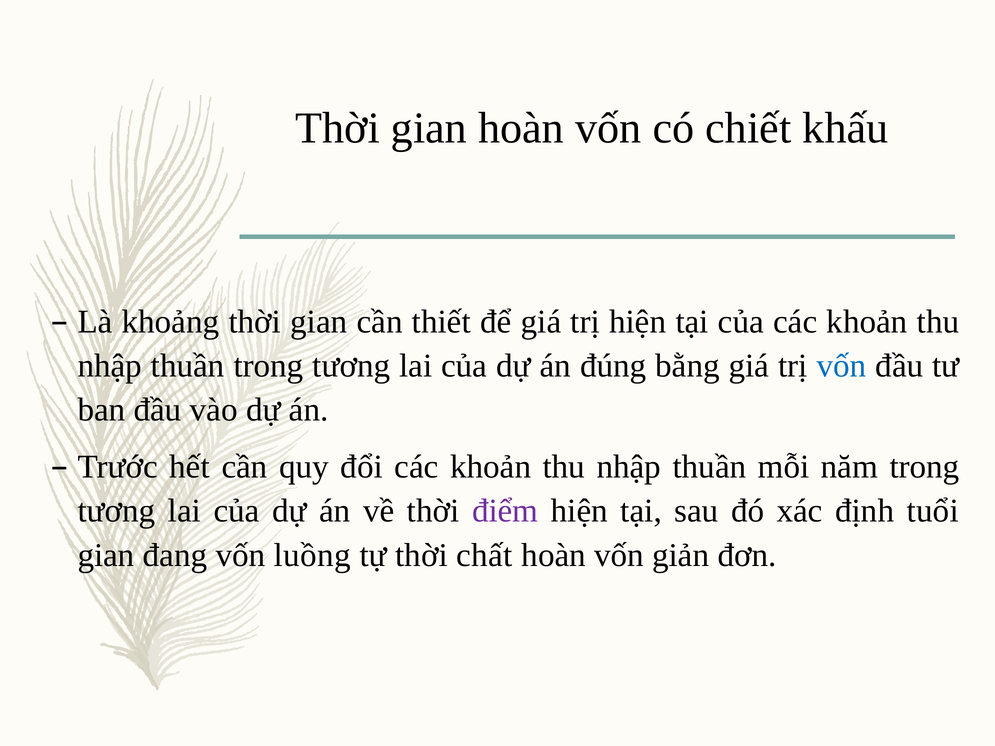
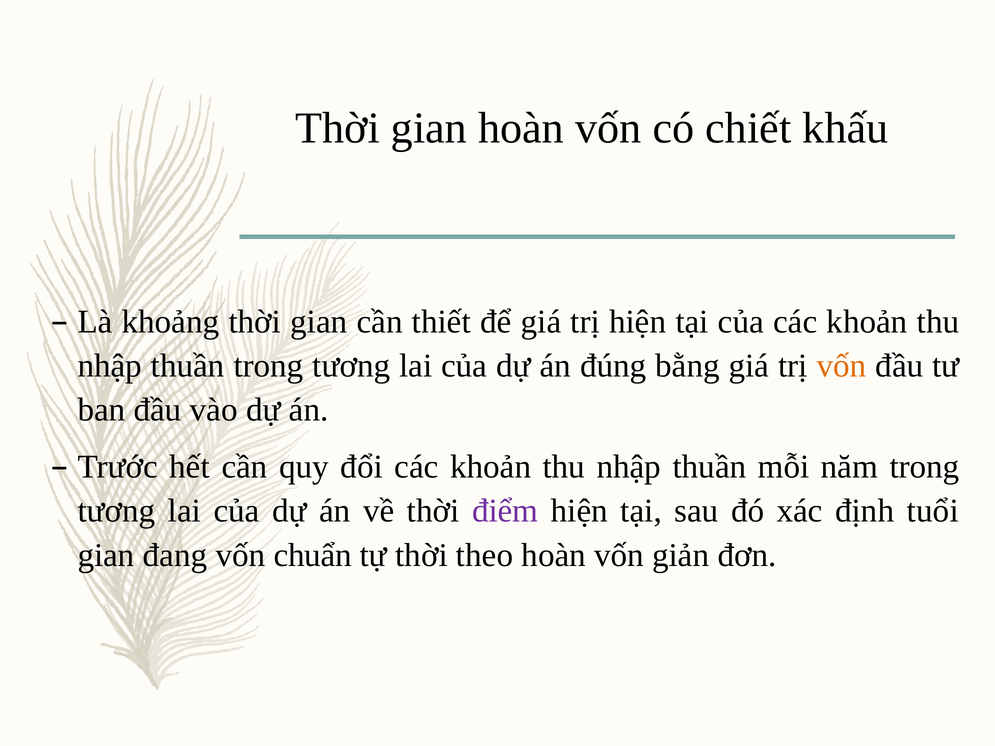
vốn at (842, 366) colour: blue -> orange
luồng: luồng -> chuẩn
chất: chất -> theo
